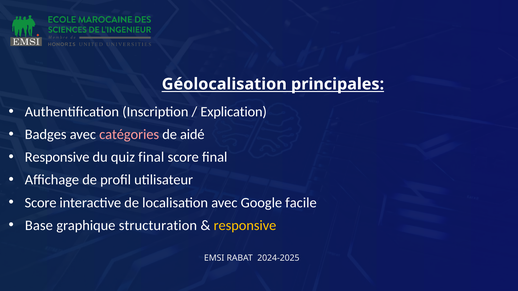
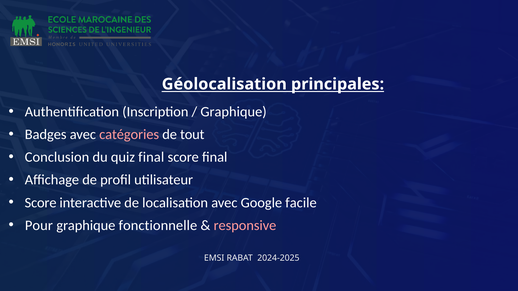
Explication at (234, 112): Explication -> Graphique
aidé: aidé -> tout
Responsive at (57, 157): Responsive -> Conclusion
Base: Base -> Pour
structuration: structuration -> fonctionnelle
responsive at (245, 226) colour: yellow -> pink
